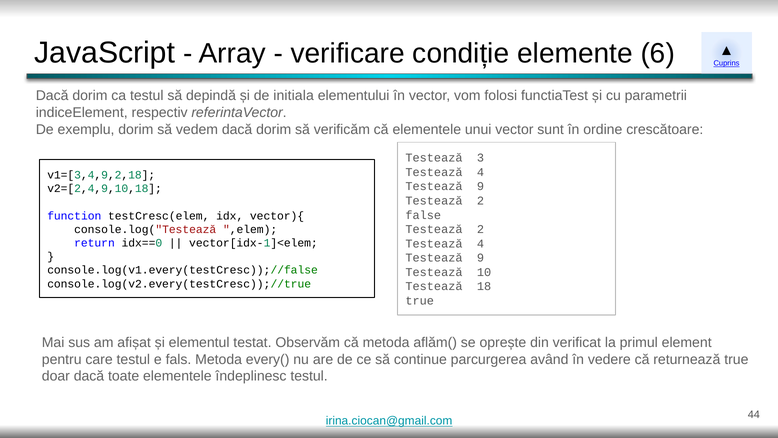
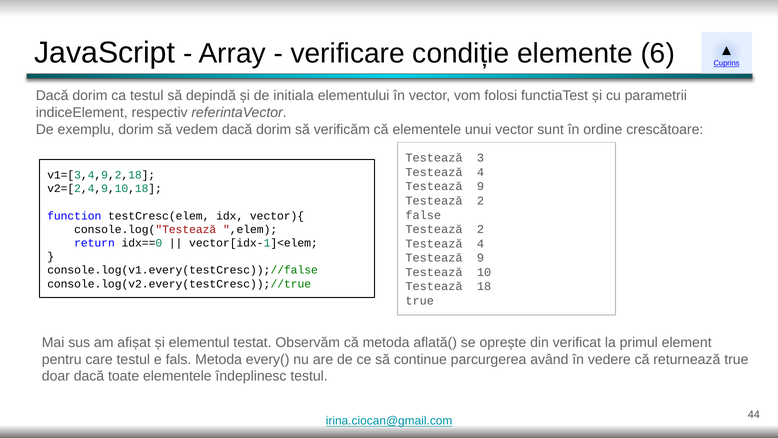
aflăm(: aflăm( -> aflată(
